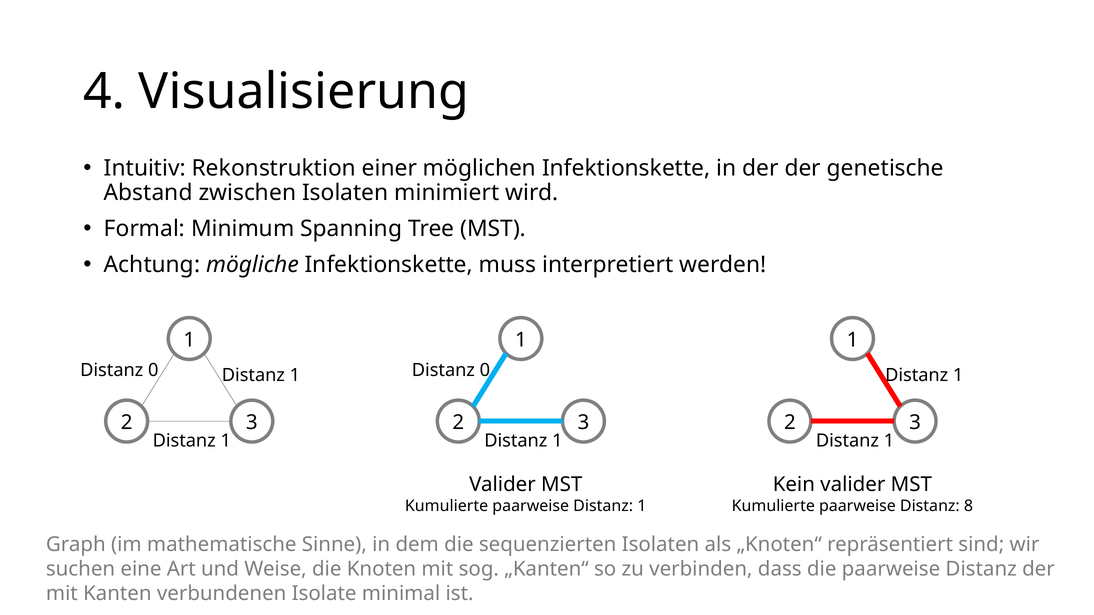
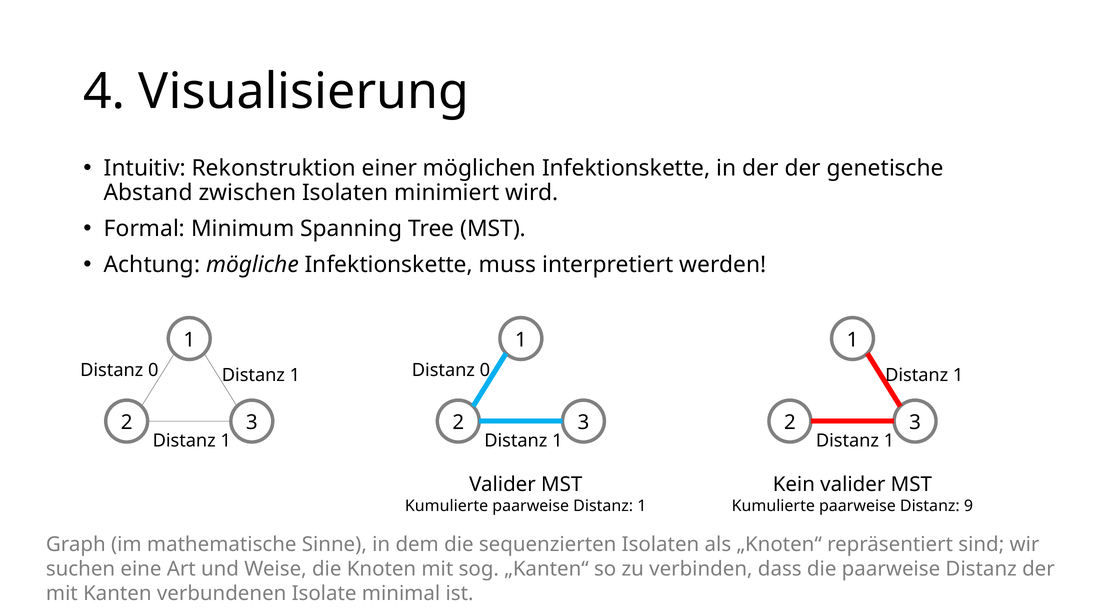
8: 8 -> 9
